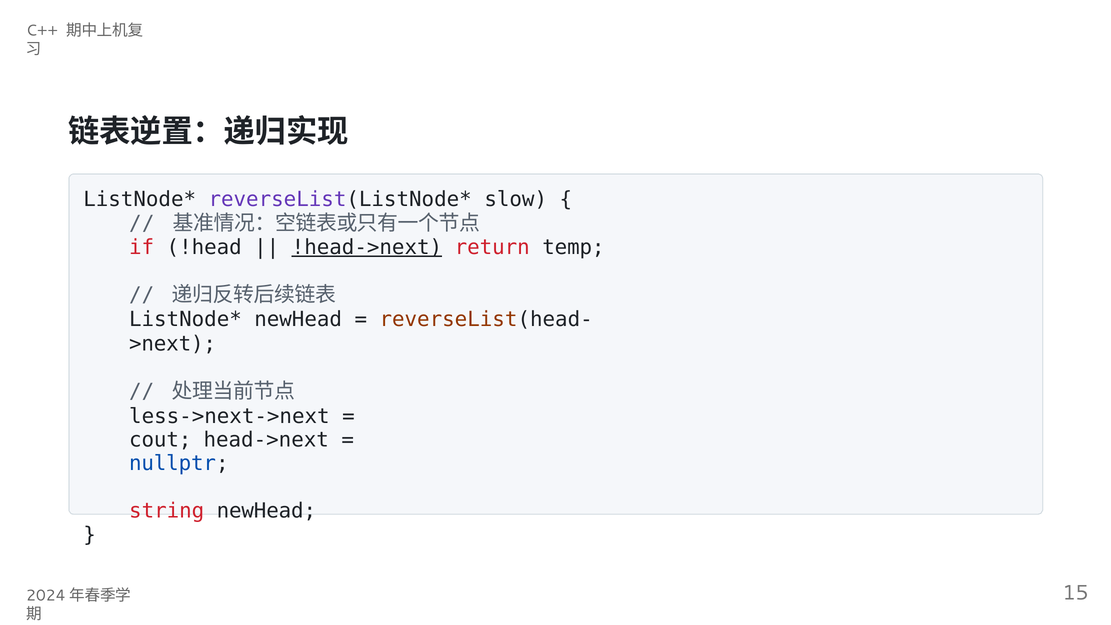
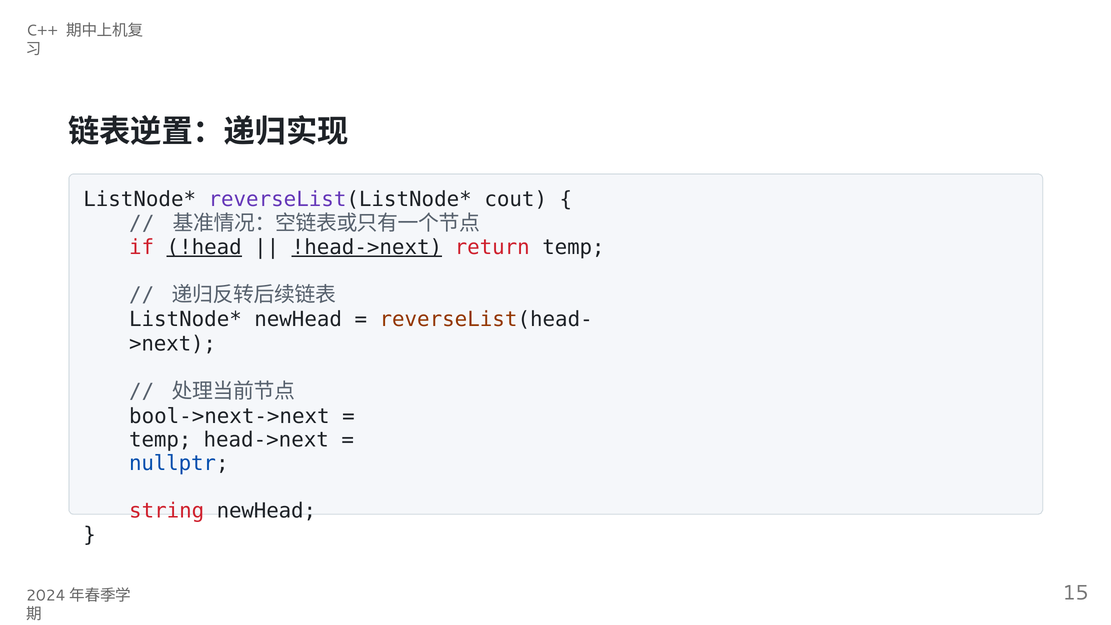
slow: slow -> cout
!head underline: none -> present
less->next->next: less->next->next -> bool->next->next
cout at (160, 440): cout -> temp
